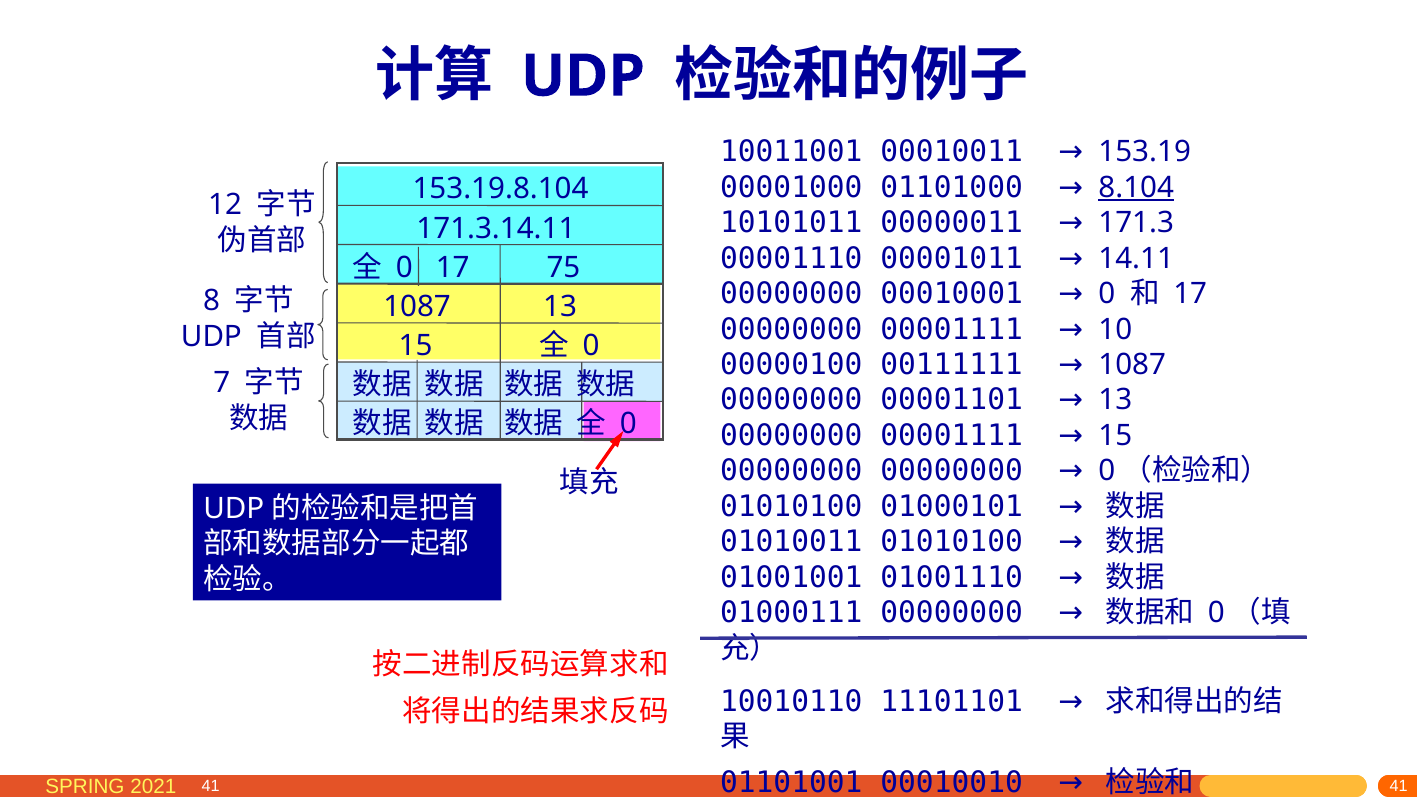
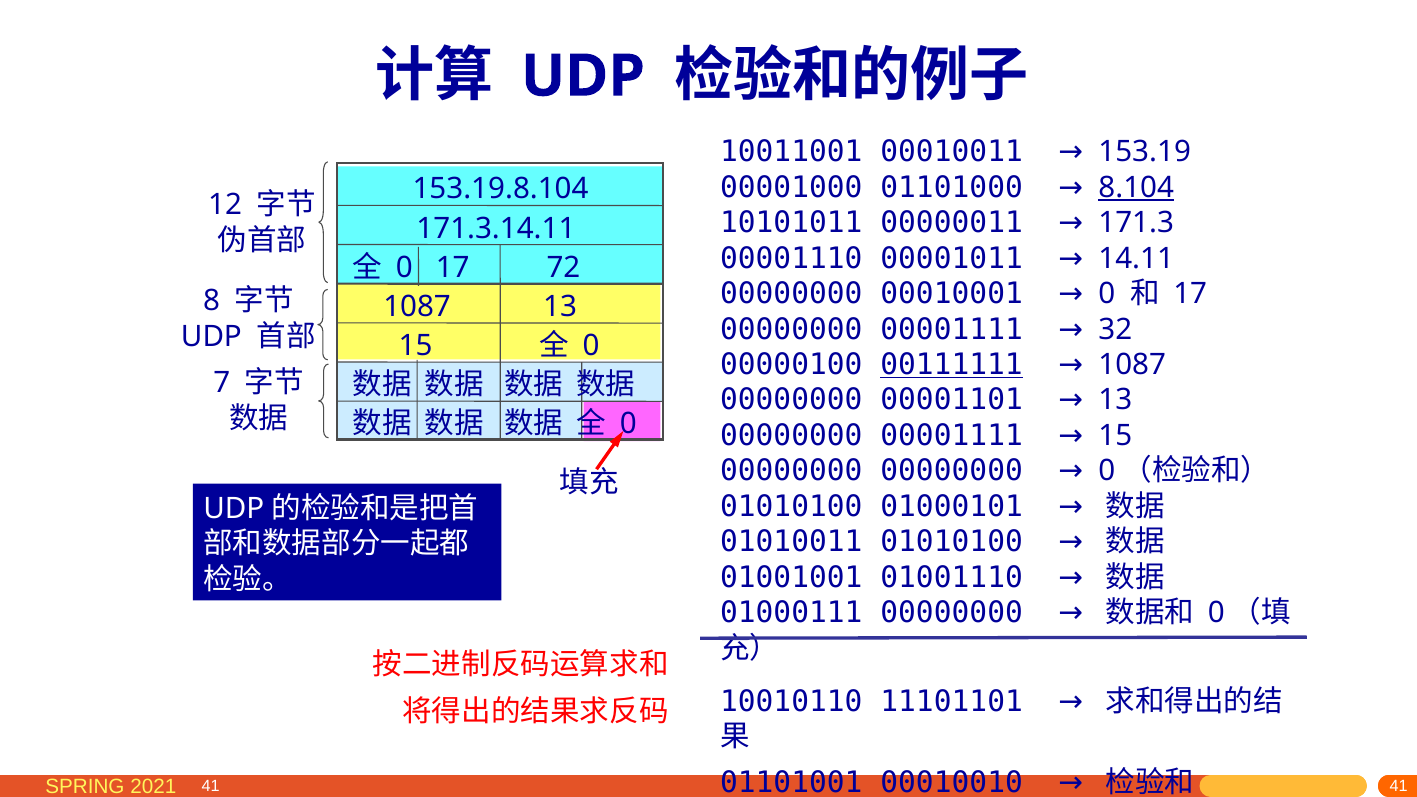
75: 75 -> 72
10: 10 -> 32
00111111 underline: none -> present
